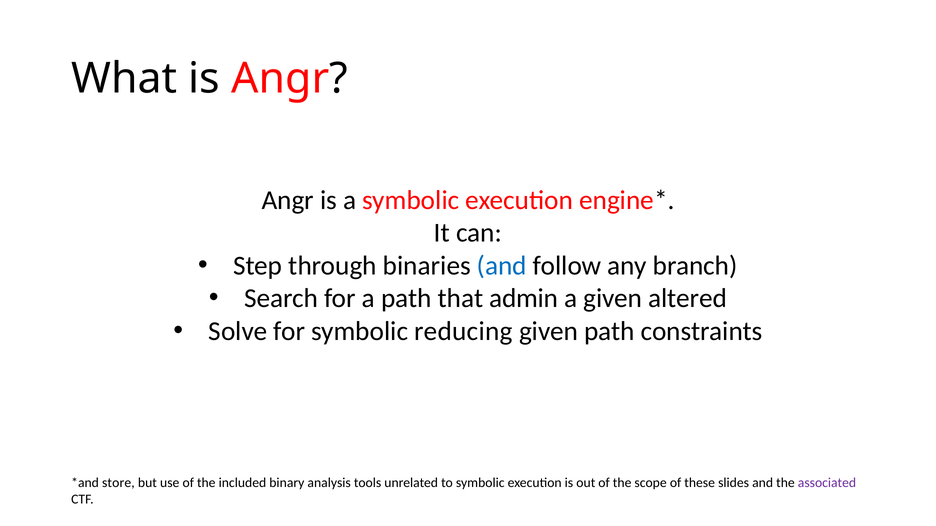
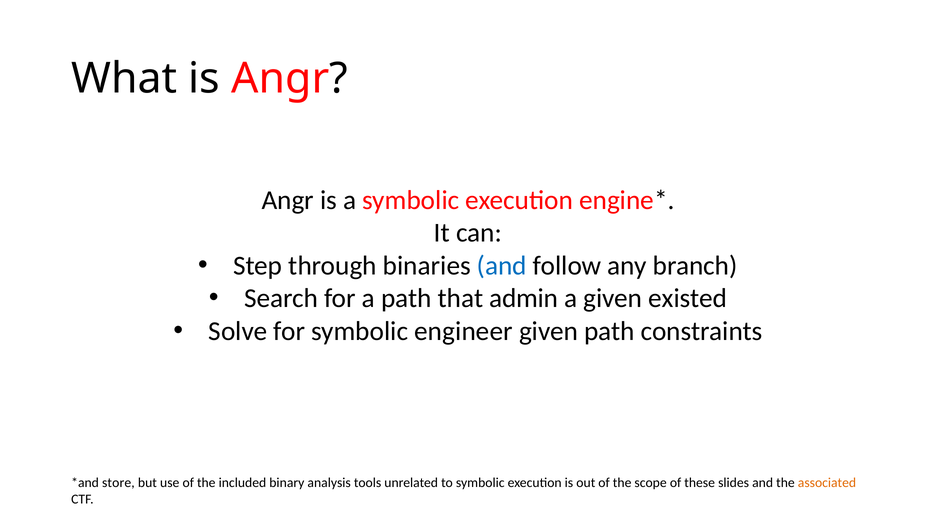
altered: altered -> existed
reducing: reducing -> engineer
associated colour: purple -> orange
